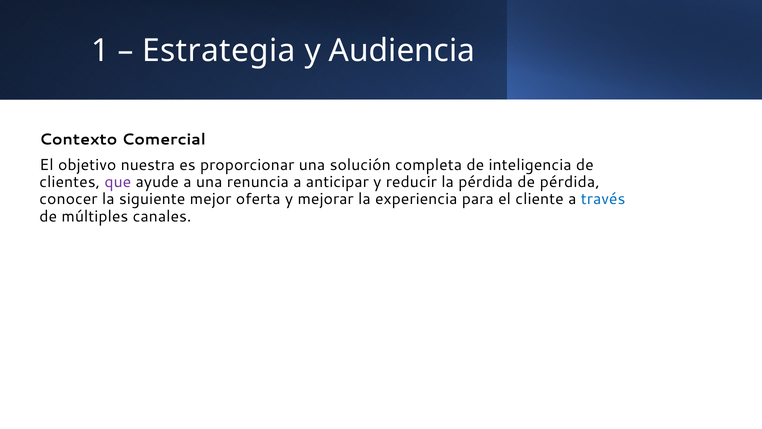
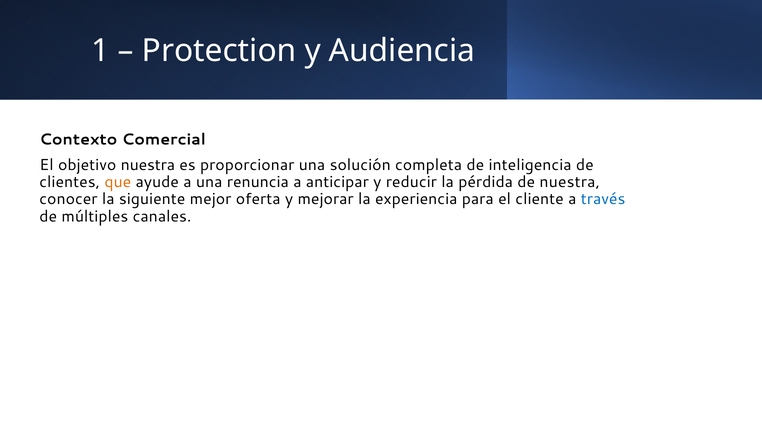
Estrategia: Estrategia -> Protection
que colour: purple -> orange
de pérdida: pérdida -> nuestra
